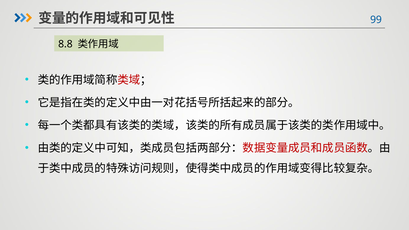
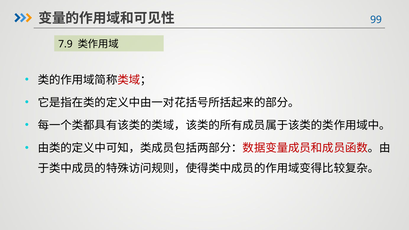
8.8: 8.8 -> 7.9
